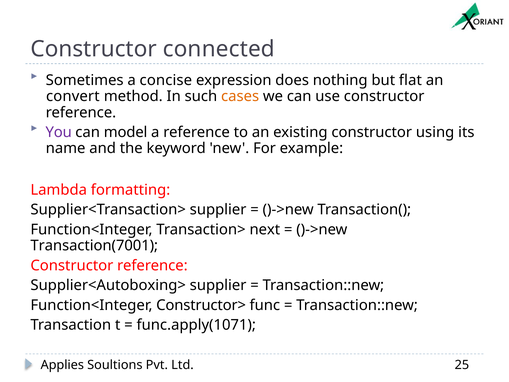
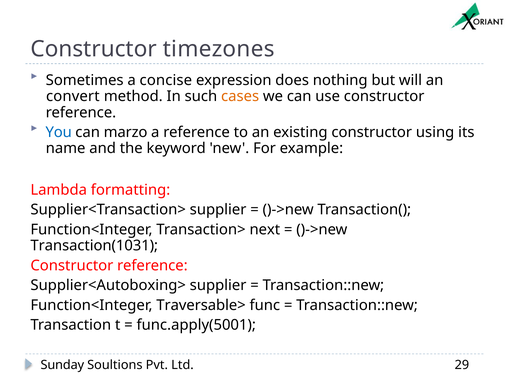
connected: connected -> timezones
flat: flat -> will
You colour: purple -> blue
model: model -> marzo
Transaction(7001: Transaction(7001 -> Transaction(1031
Constructor>: Constructor> -> Traversable>
func.apply(1071: func.apply(1071 -> func.apply(5001
Applies: Applies -> Sunday
25: 25 -> 29
